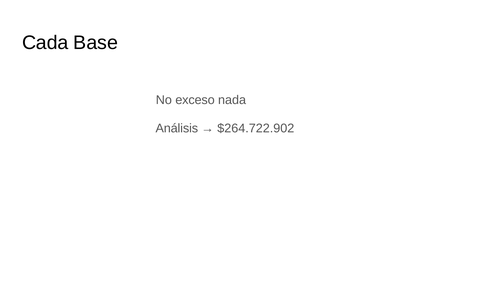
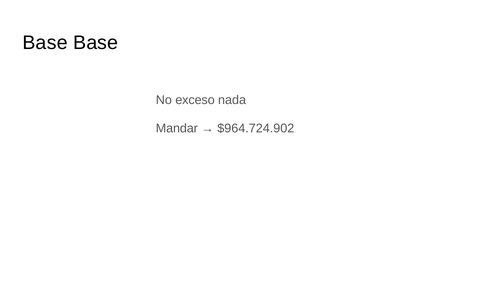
Cada at (45, 43): Cada -> Base
Análisis: Análisis -> Mandar
$264.722.902: $264.722.902 -> $964.724.902
